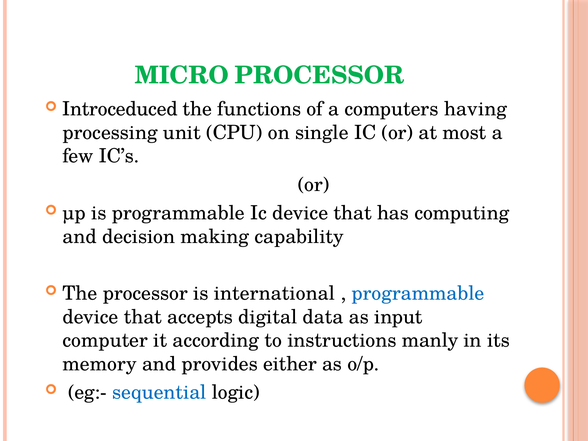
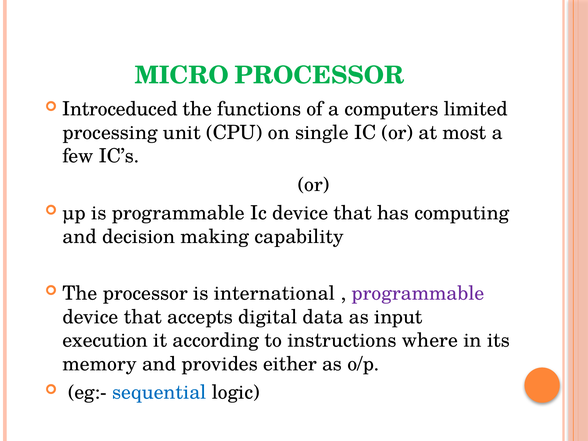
having: having -> limited
programmable at (418, 293) colour: blue -> purple
computer: computer -> execution
manly: manly -> where
